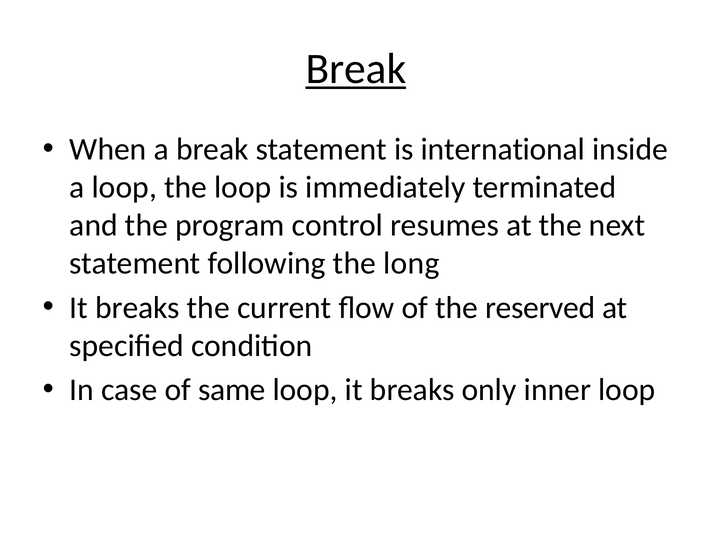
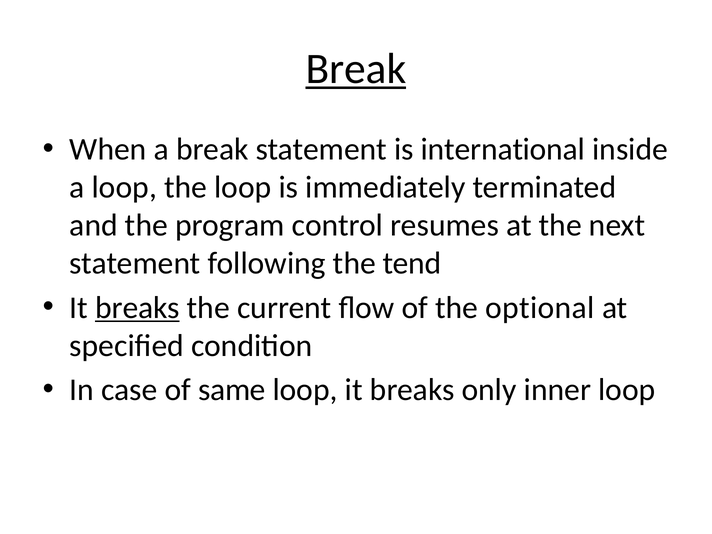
long: long -> tend
breaks at (137, 308) underline: none -> present
reserved: reserved -> optional
